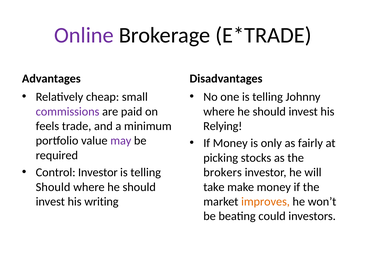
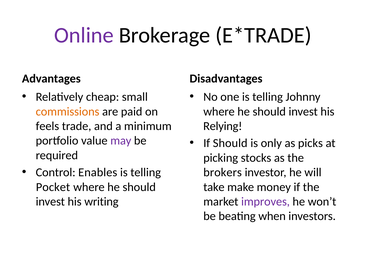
commissions colour: purple -> orange
If Money: Money -> Should
fairly: fairly -> picks
Control Investor: Investor -> Enables
Should at (53, 187): Should -> Pocket
improves colour: orange -> purple
could: could -> when
